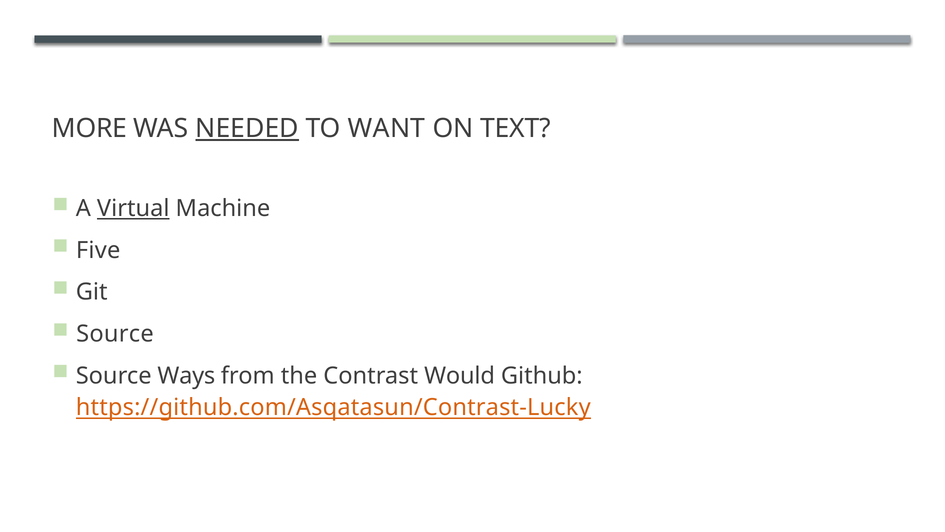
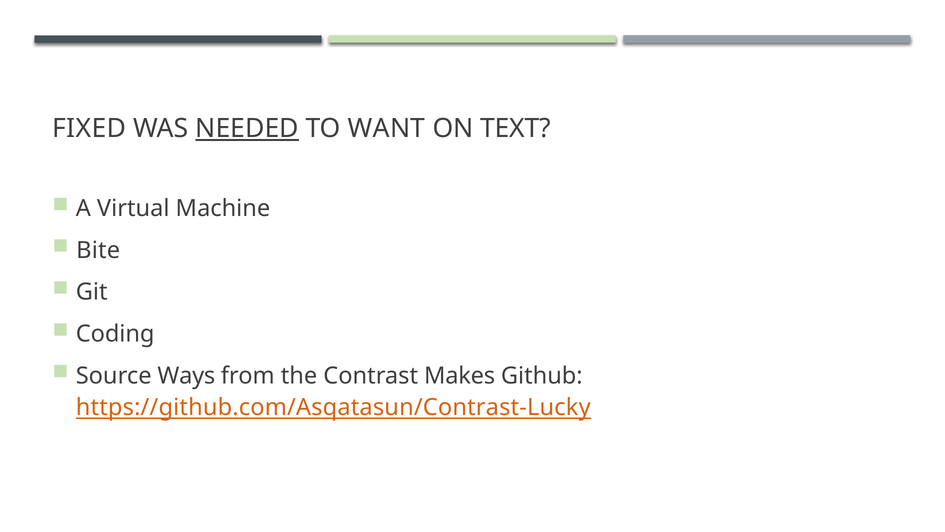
MORE: MORE -> FIXED
Virtual underline: present -> none
Five: Five -> Bite
Source at (115, 334): Source -> Coding
Would: Would -> Makes
